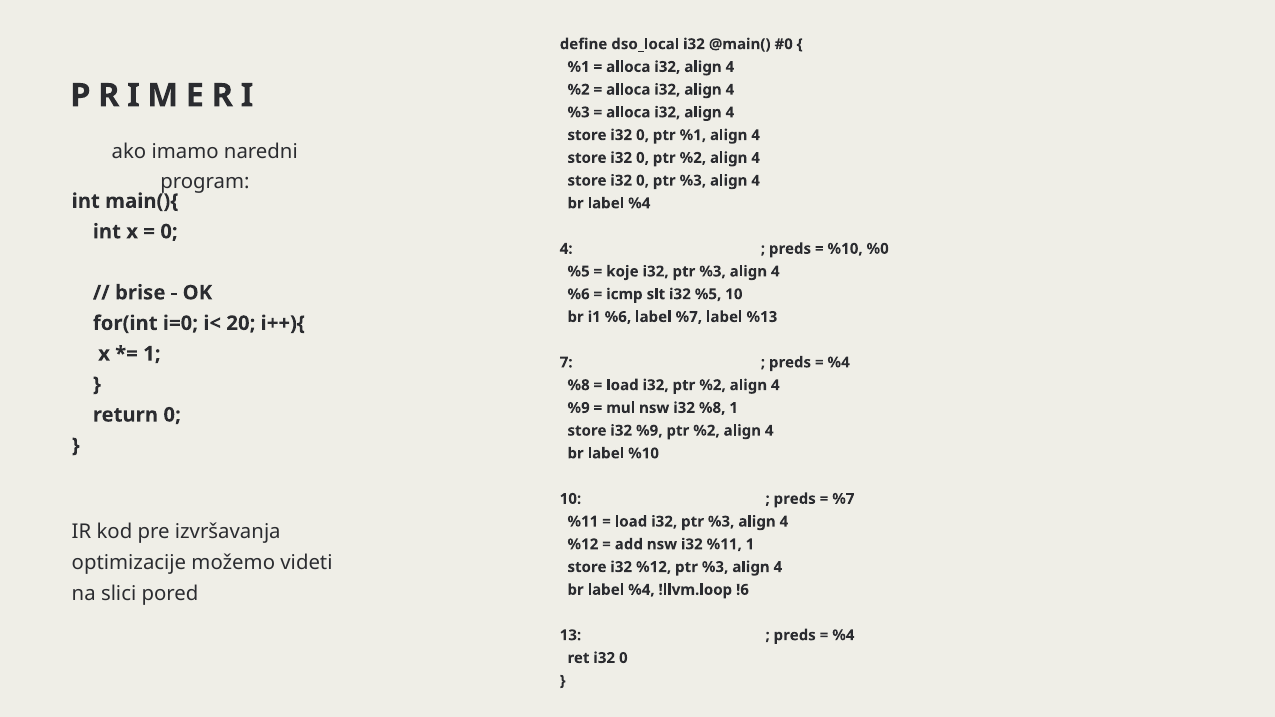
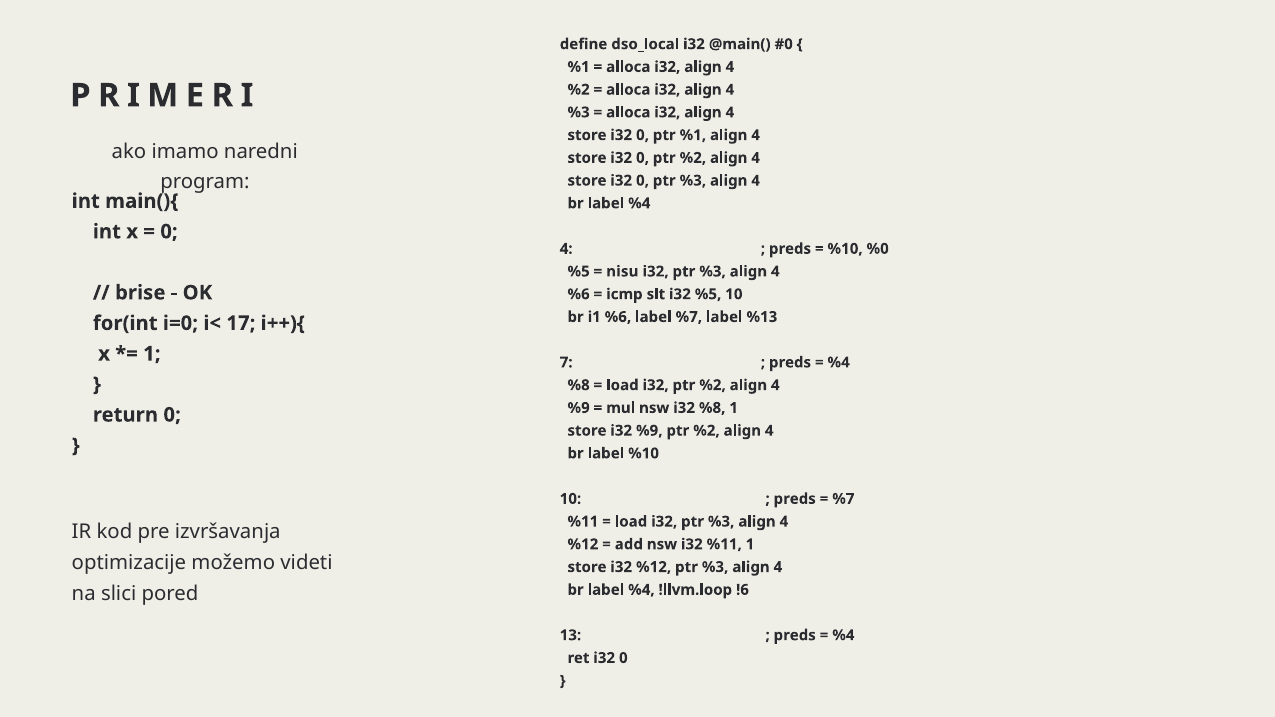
koje: koje -> nisu
20: 20 -> 17
